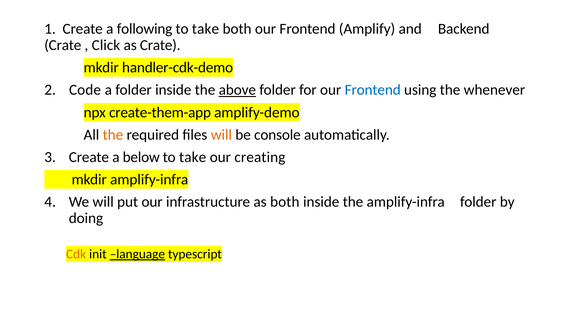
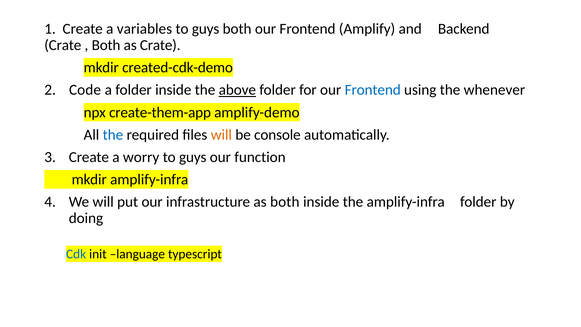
following: following -> variables
take at (205, 29): take -> guys
Click at (106, 45): Click -> Both
handler-cdk-demo: handler-cdk-demo -> created-cdk-demo
the at (113, 135) colour: orange -> blue
below: below -> worry
take at (193, 157): take -> guys
creating: creating -> function
Cdk colour: orange -> blue
language underline: present -> none
